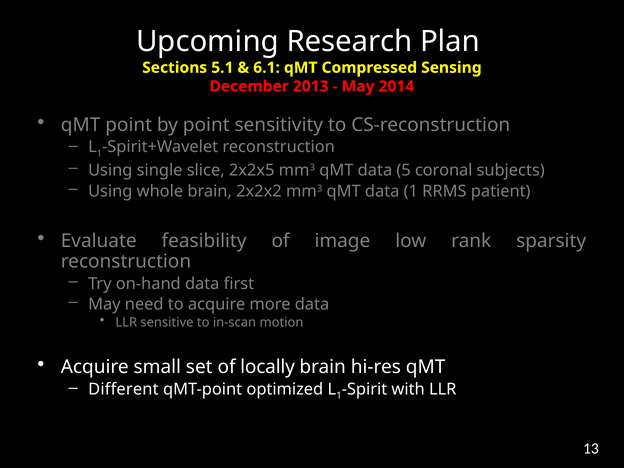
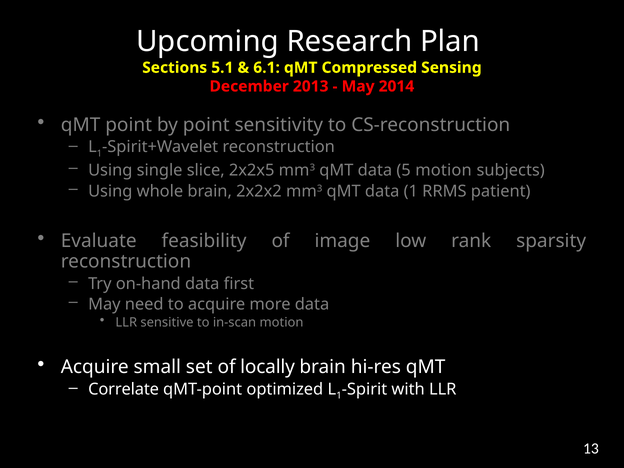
5 coronal: coronal -> motion
Different: Different -> Correlate
